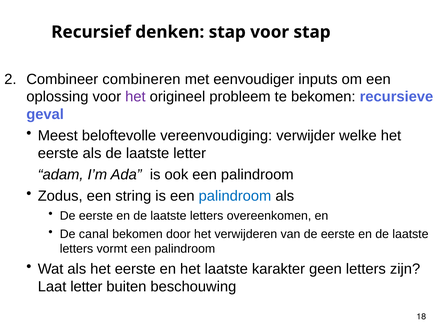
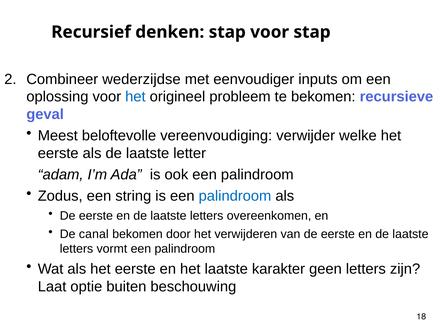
combineren: combineren -> wederzijdse
het at (135, 97) colour: purple -> blue
Laat letter: letter -> optie
